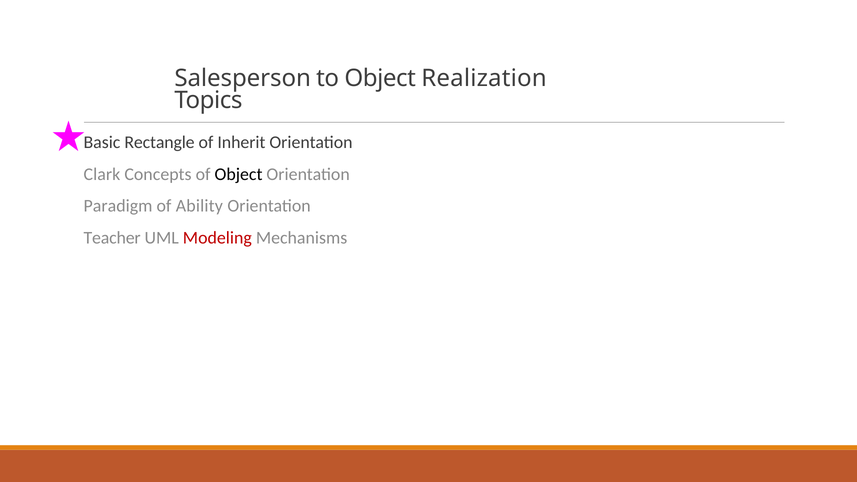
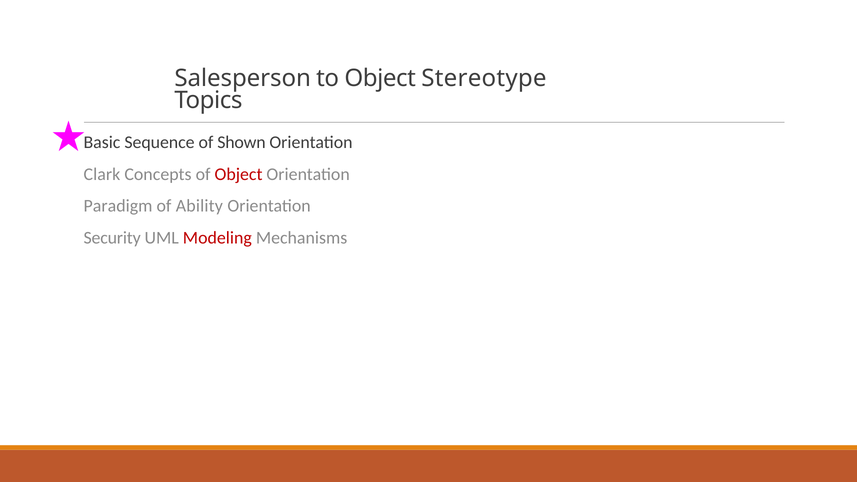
Realization: Realization -> Stereotype
Rectangle: Rectangle -> Sequence
Inherit: Inherit -> Shown
Object at (239, 174) colour: black -> red
Teacher: Teacher -> Security
